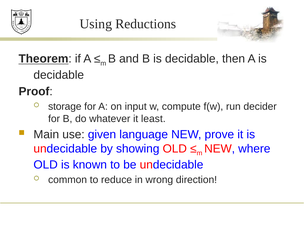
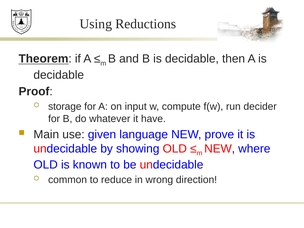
least: least -> have
